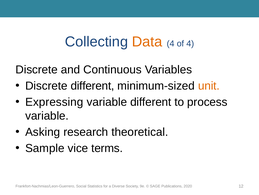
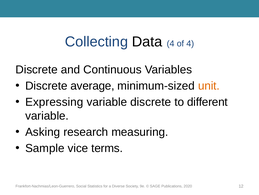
Data colour: orange -> black
Discrete different: different -> average
variable different: different -> discrete
process: process -> different
theoretical: theoretical -> measuring
